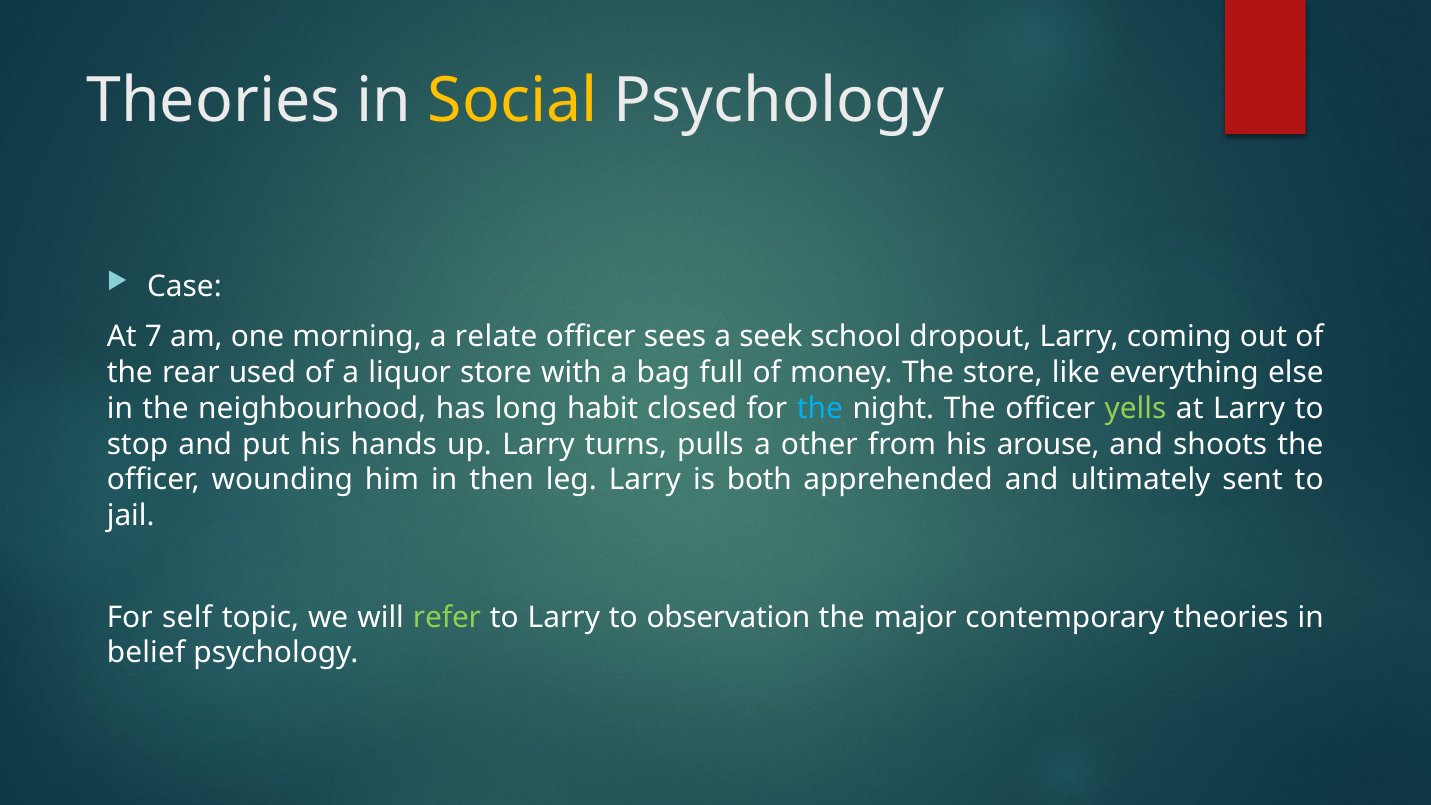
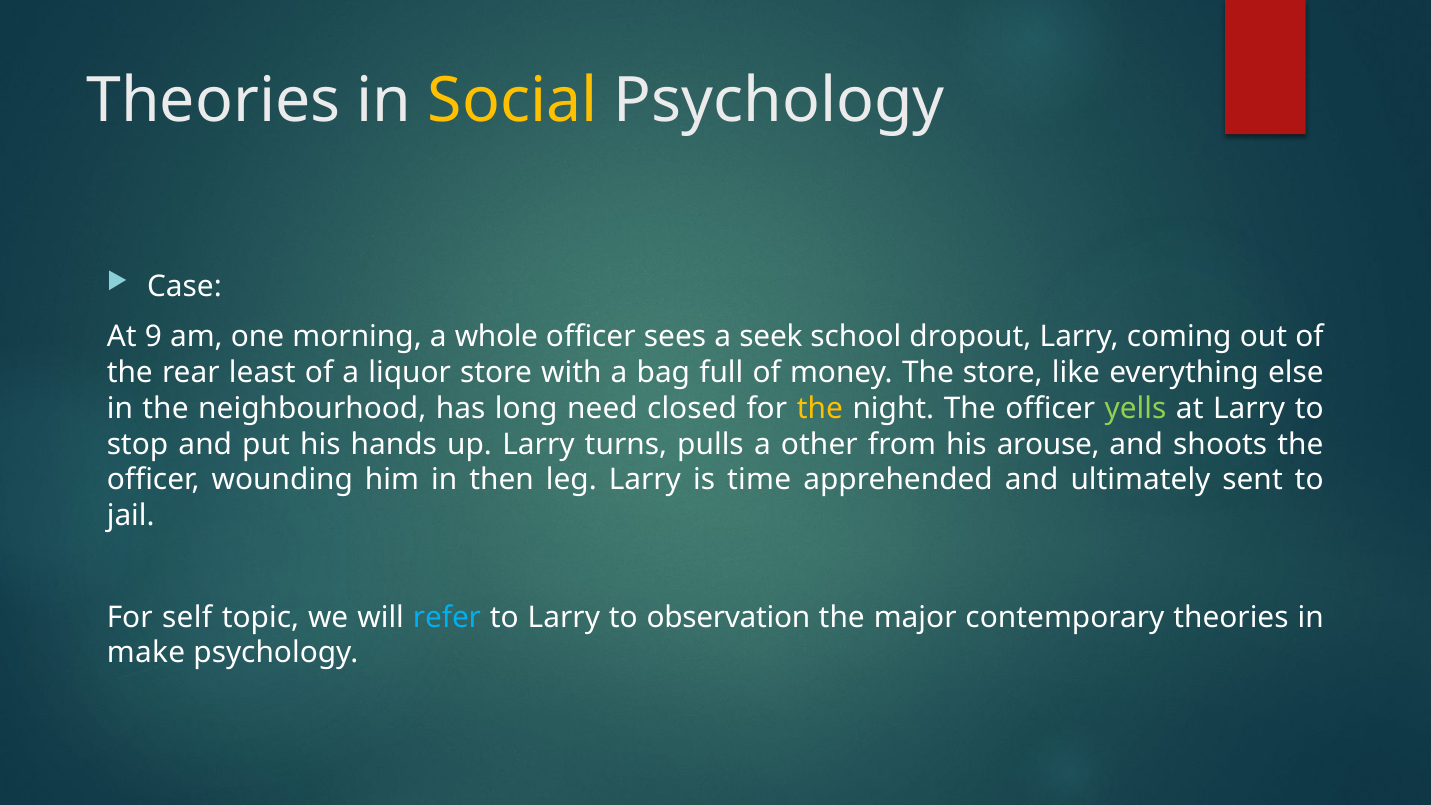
7: 7 -> 9
relate: relate -> whole
used: used -> least
habit: habit -> need
the at (820, 408) colour: light blue -> yellow
both: both -> time
refer colour: light green -> light blue
belief: belief -> make
